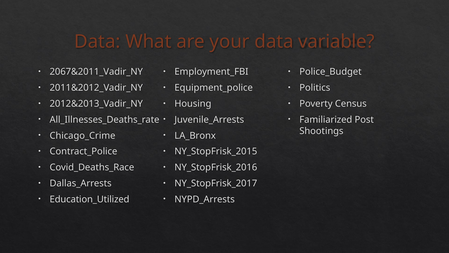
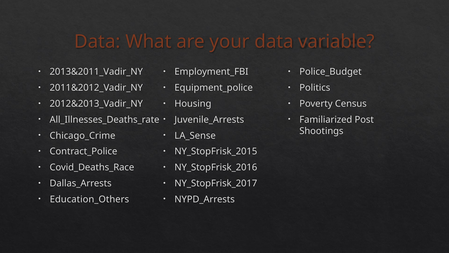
2067&2011_Vadir_NY: 2067&2011_Vadir_NY -> 2013&2011_Vadir_NY
LA_Bronx: LA_Bronx -> LA_Sense
Education_Utilized: Education_Utilized -> Education_Others
